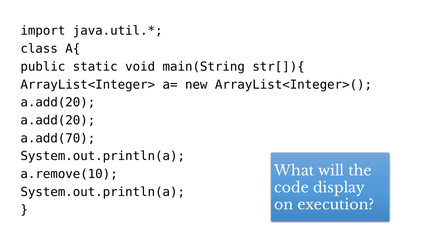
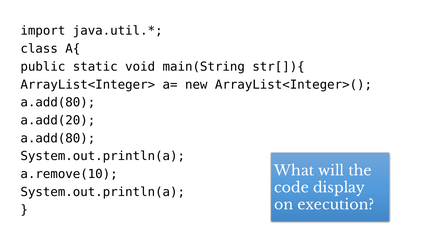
a.add(20 at (58, 103): a.add(20 -> a.add(80
a.add(70 at (58, 138): a.add(70 -> a.add(80
